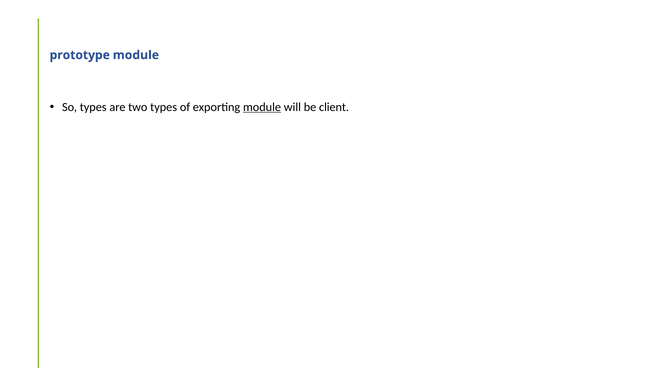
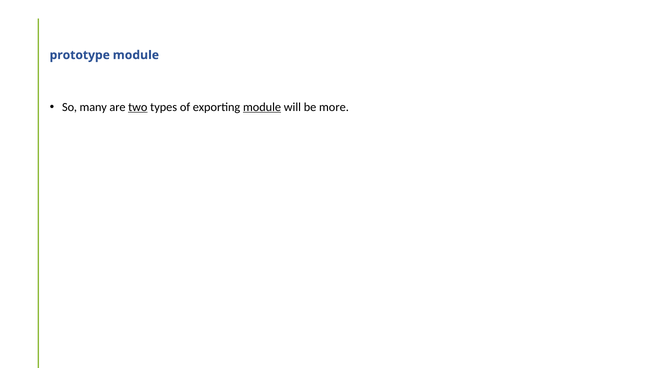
So types: types -> many
two underline: none -> present
client: client -> more
